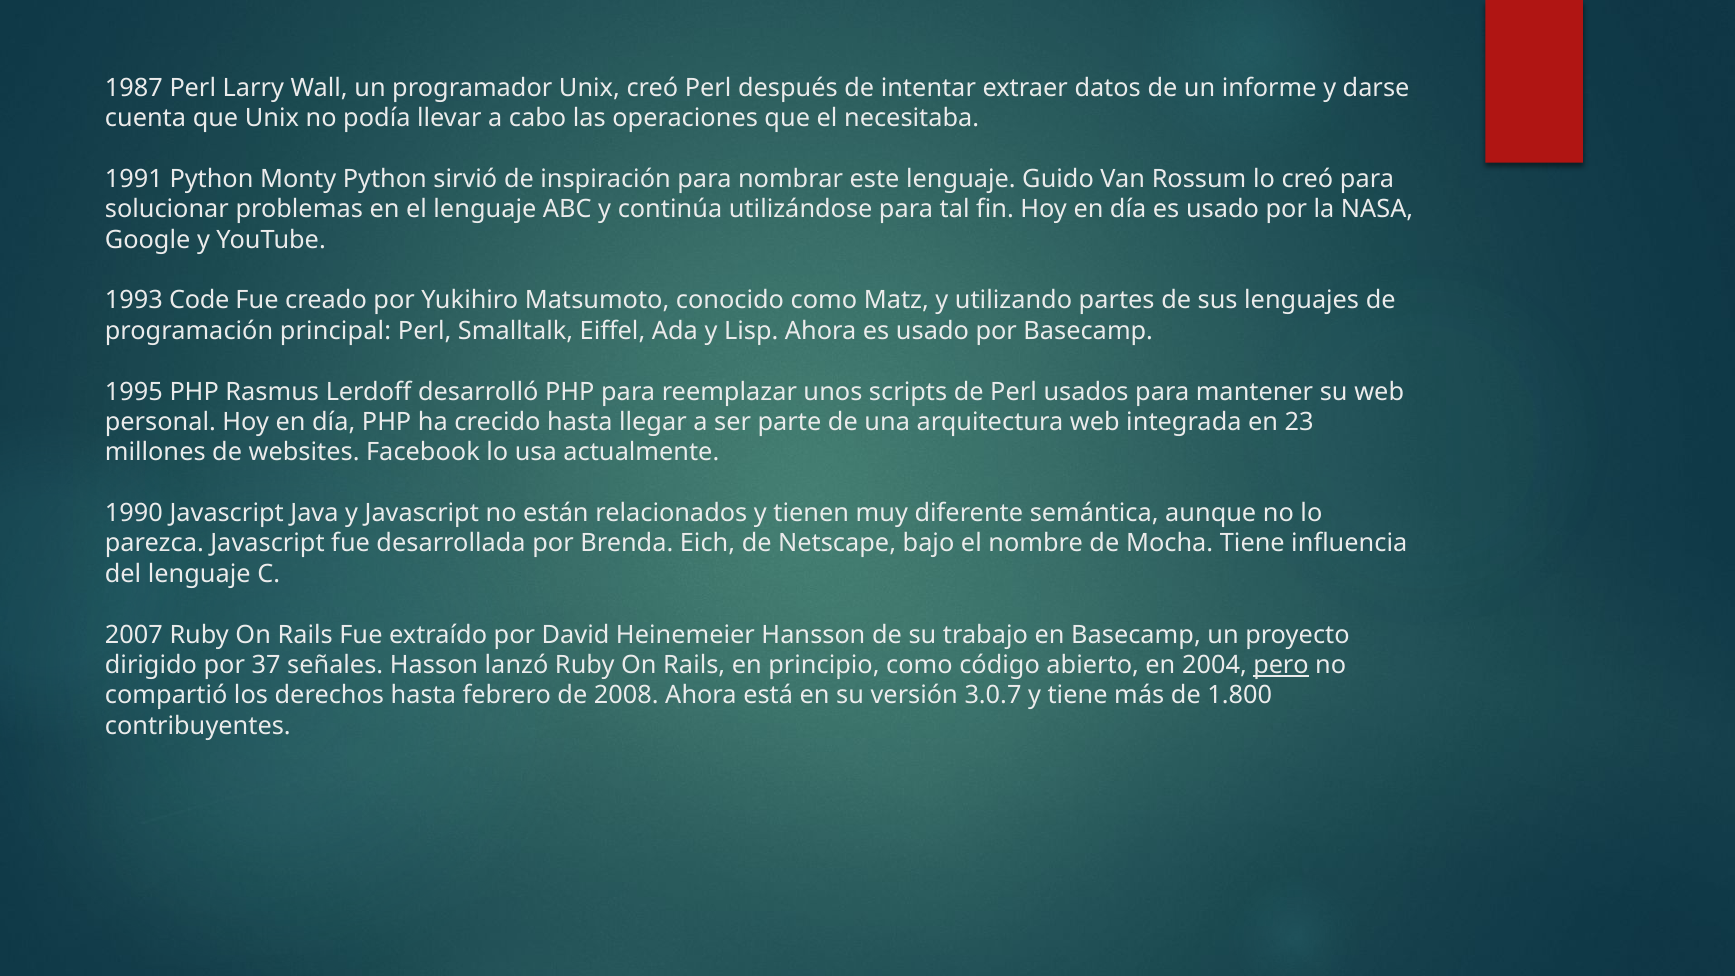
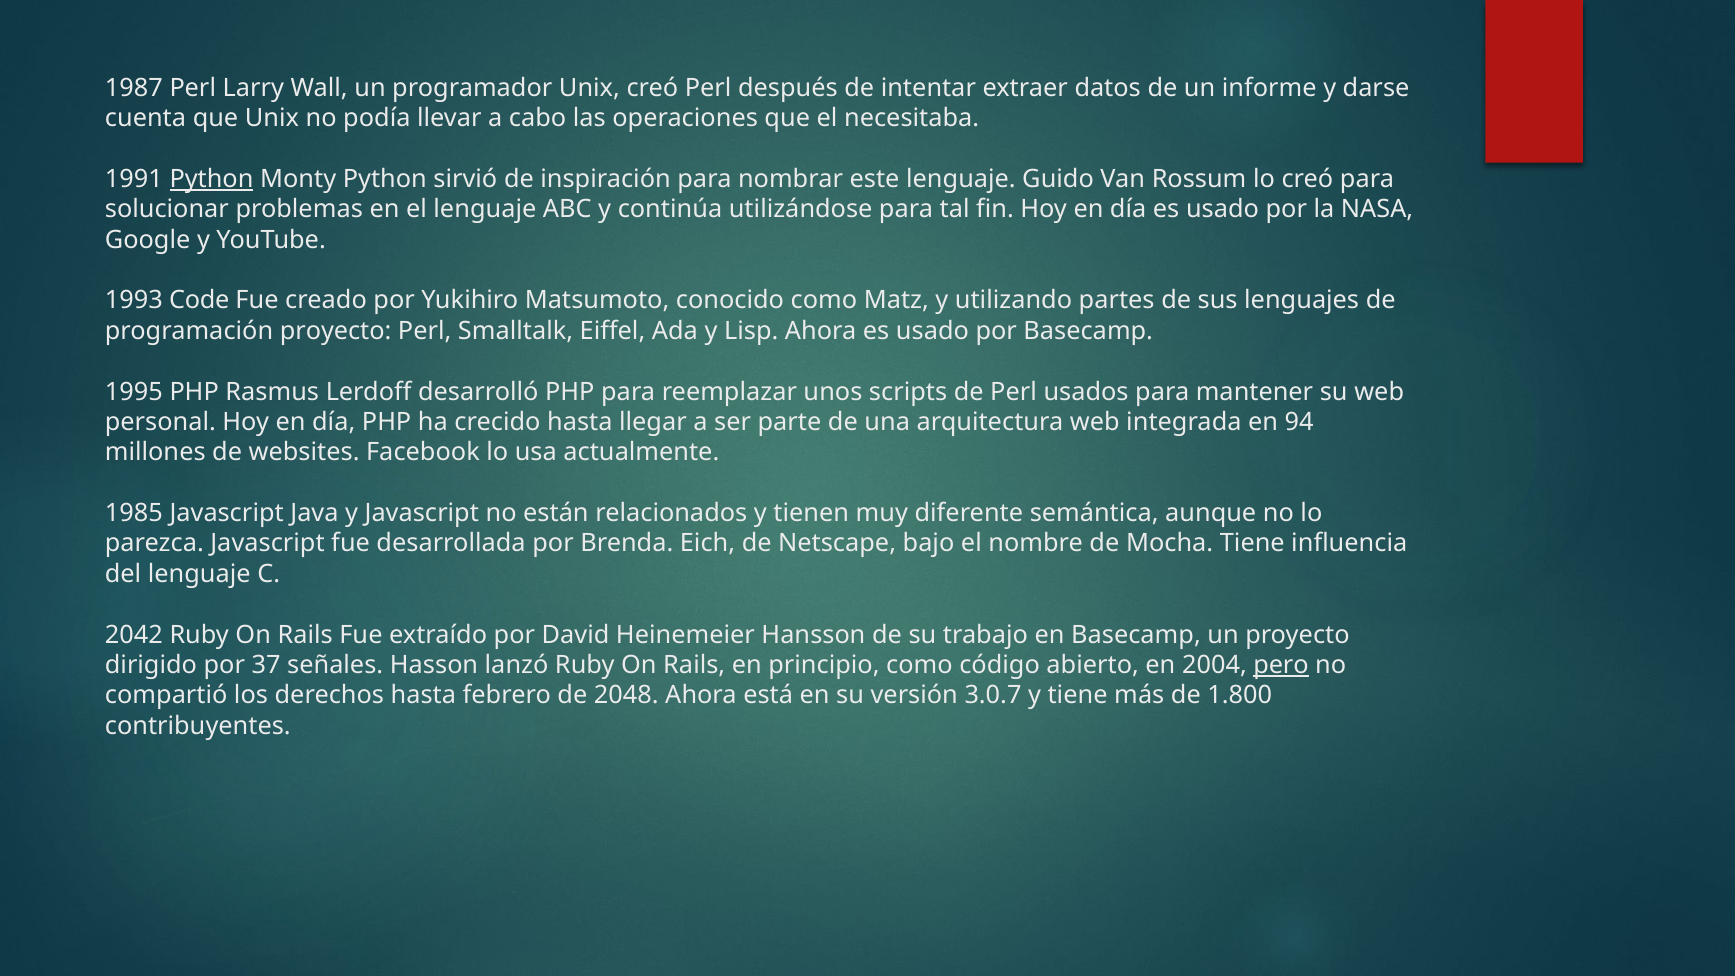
Python at (211, 179) underline: none -> present
programación principal: principal -> proyecto
23: 23 -> 94
1990: 1990 -> 1985
2007: 2007 -> 2042
2008: 2008 -> 2048
